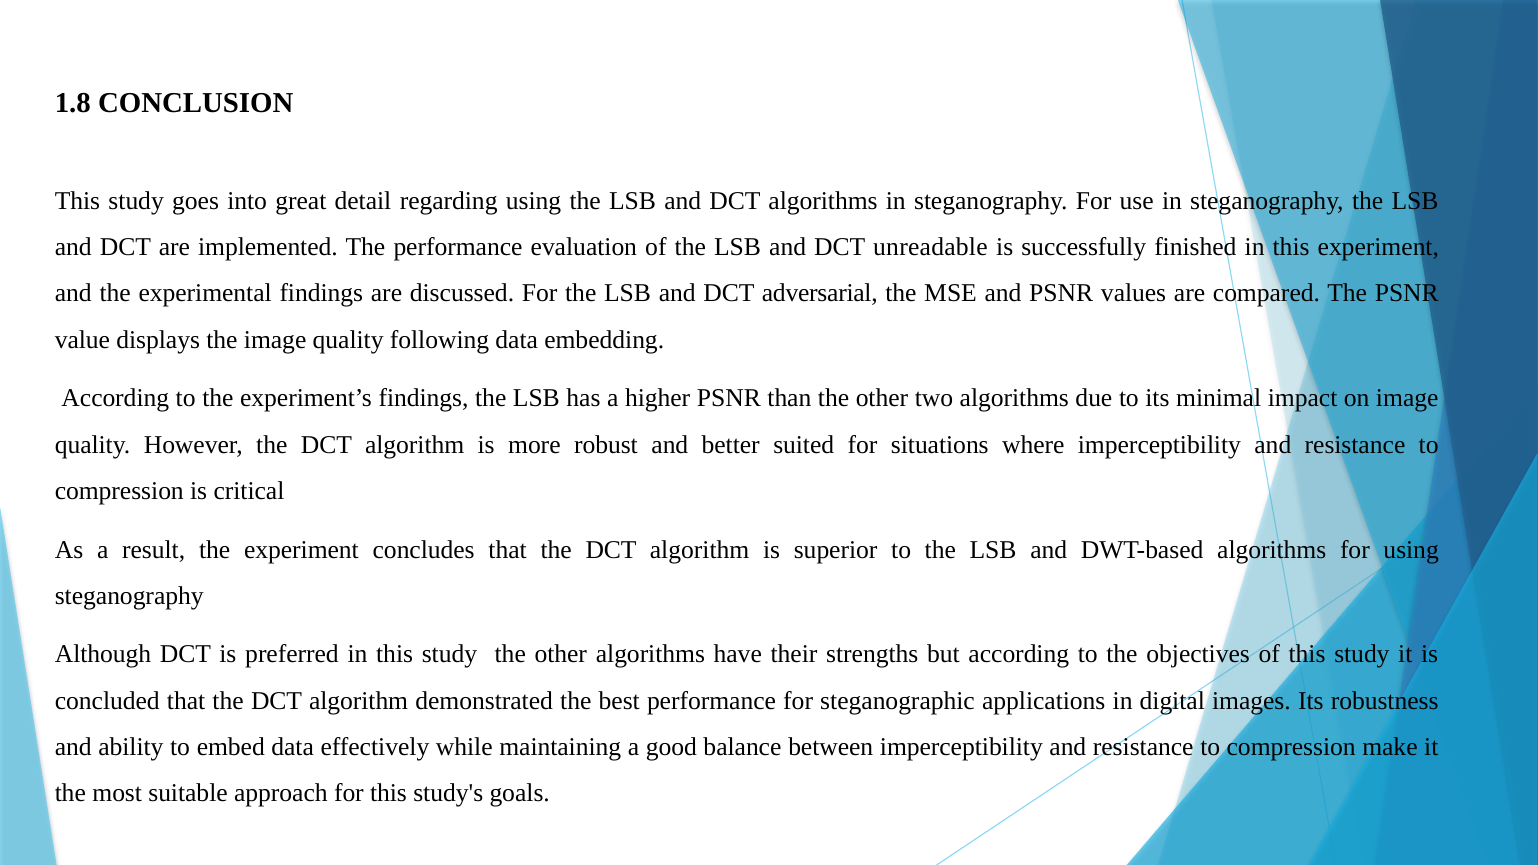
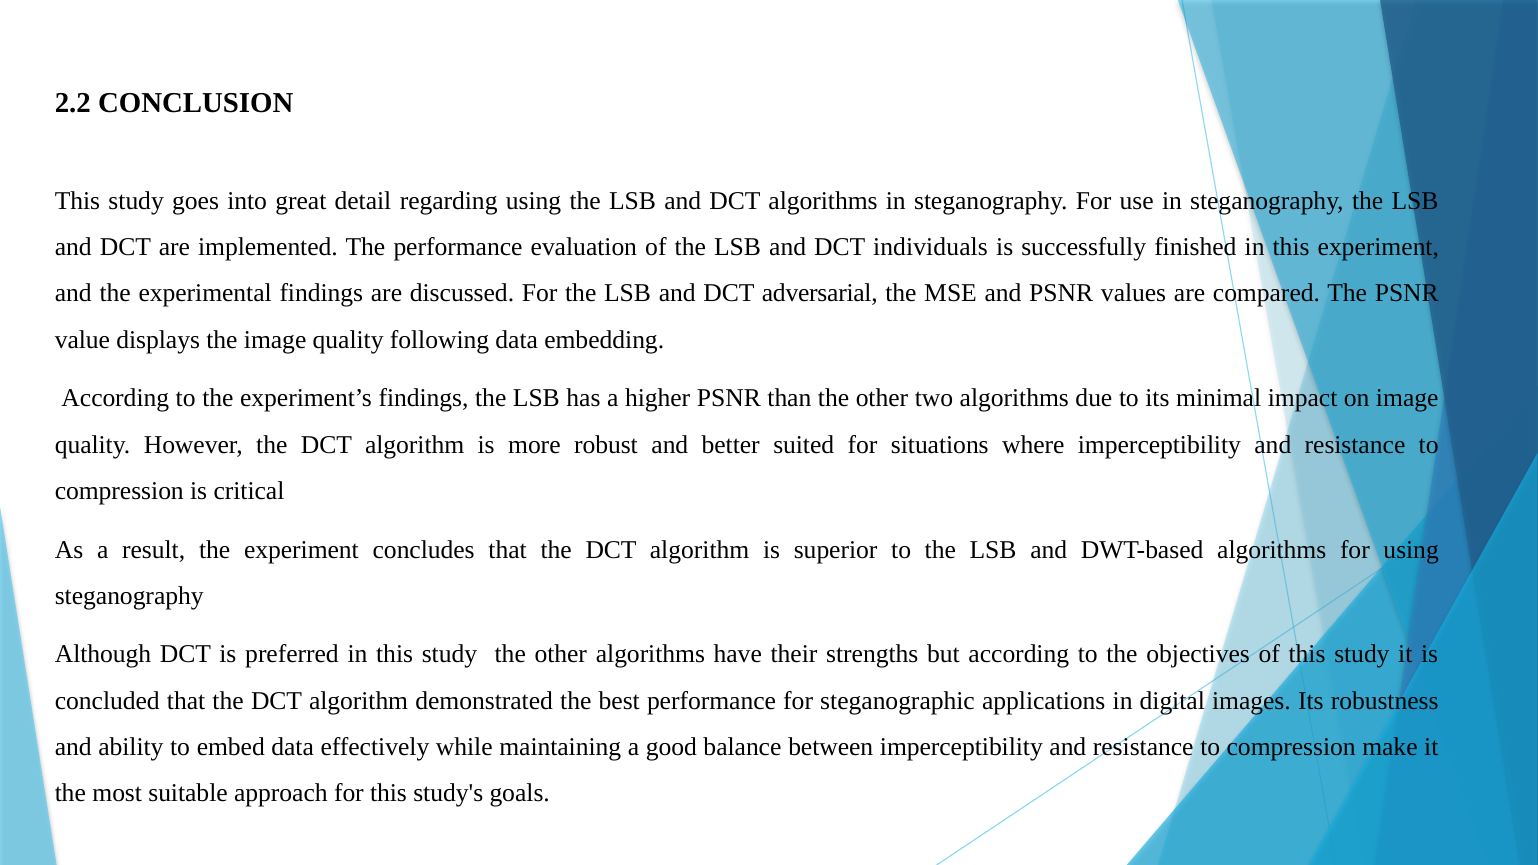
1.8: 1.8 -> 2.2
unreadable: unreadable -> individuals
